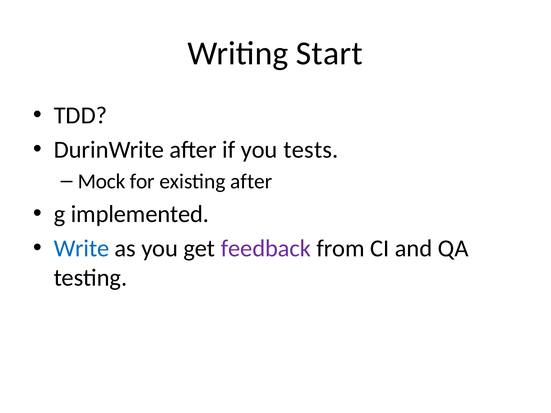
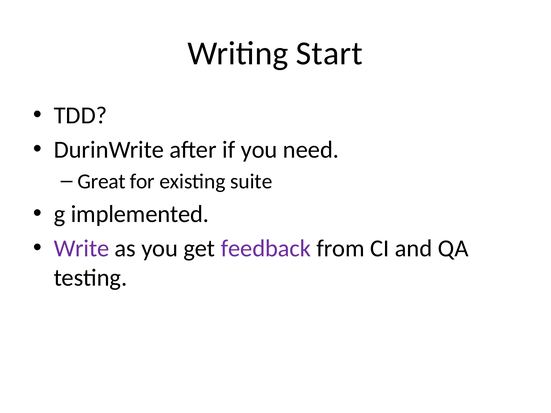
tests: tests -> need
Mock: Mock -> Great
existing after: after -> suite
Write colour: blue -> purple
